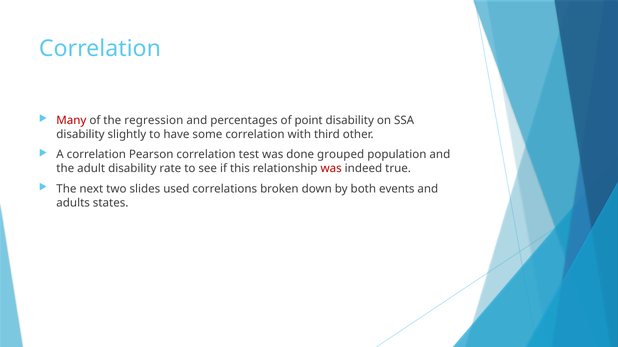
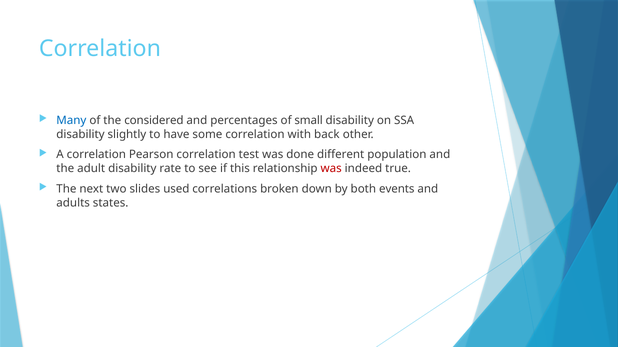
Many colour: red -> blue
regression: regression -> considered
point: point -> small
third: third -> back
grouped: grouped -> different
